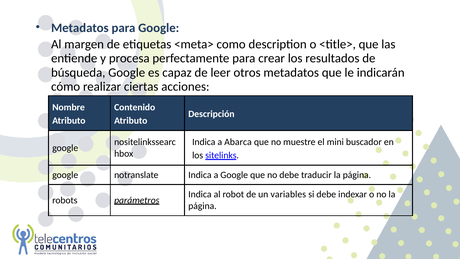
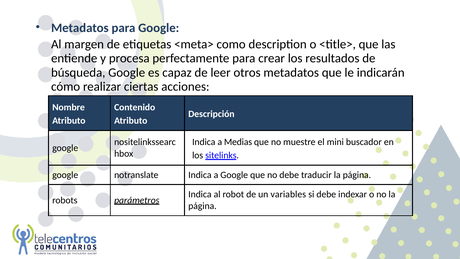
Abarca: Abarca -> Medias
